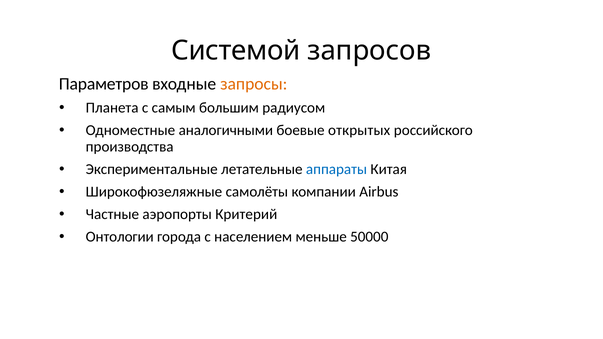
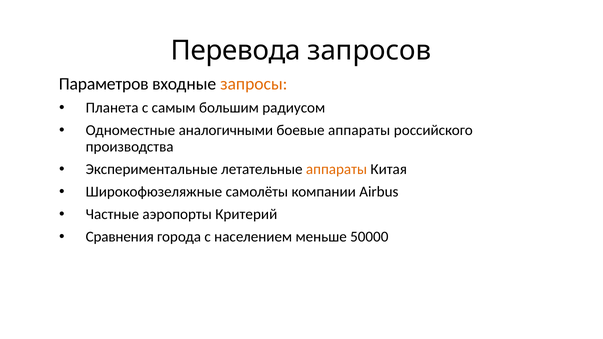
Системой: Системой -> Перевода
боевые открытых: открытых -> аппараты
аппараты at (337, 169) colour: blue -> orange
Онтологии: Онтологии -> Сравнения
